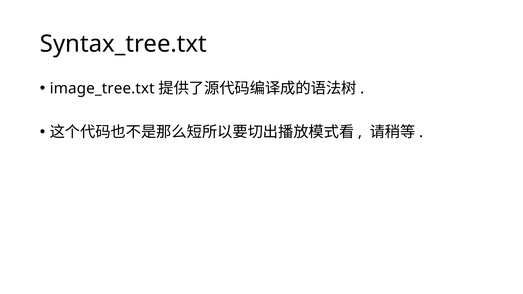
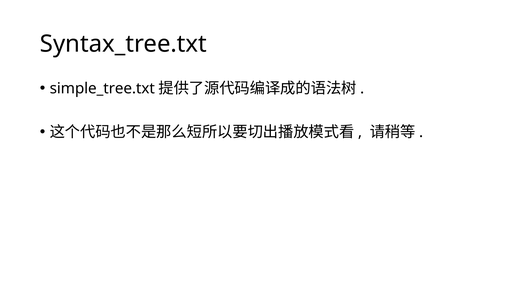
image_tree.txt: image_tree.txt -> simple_tree.txt
